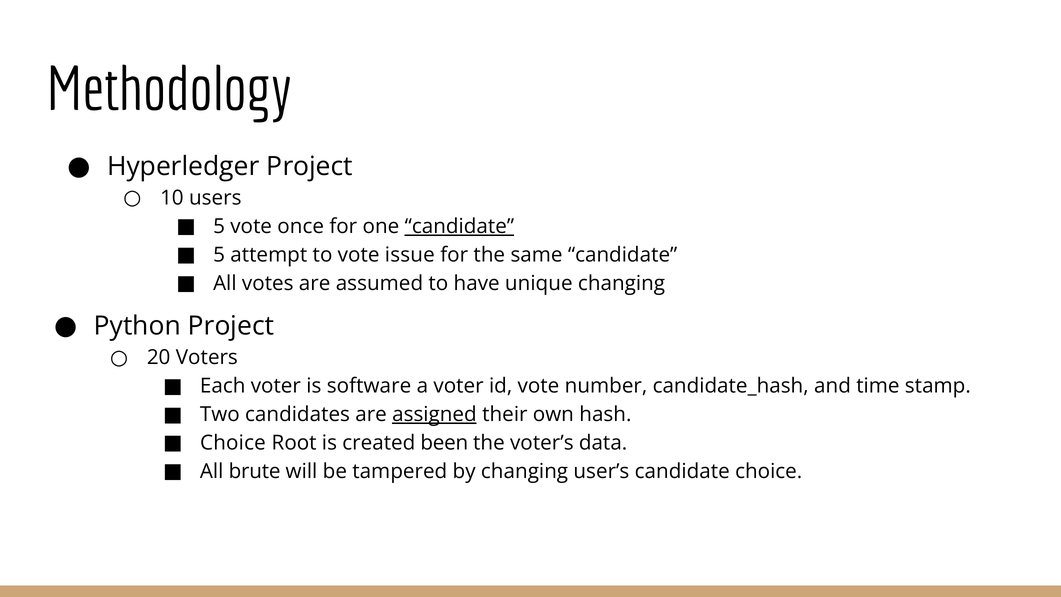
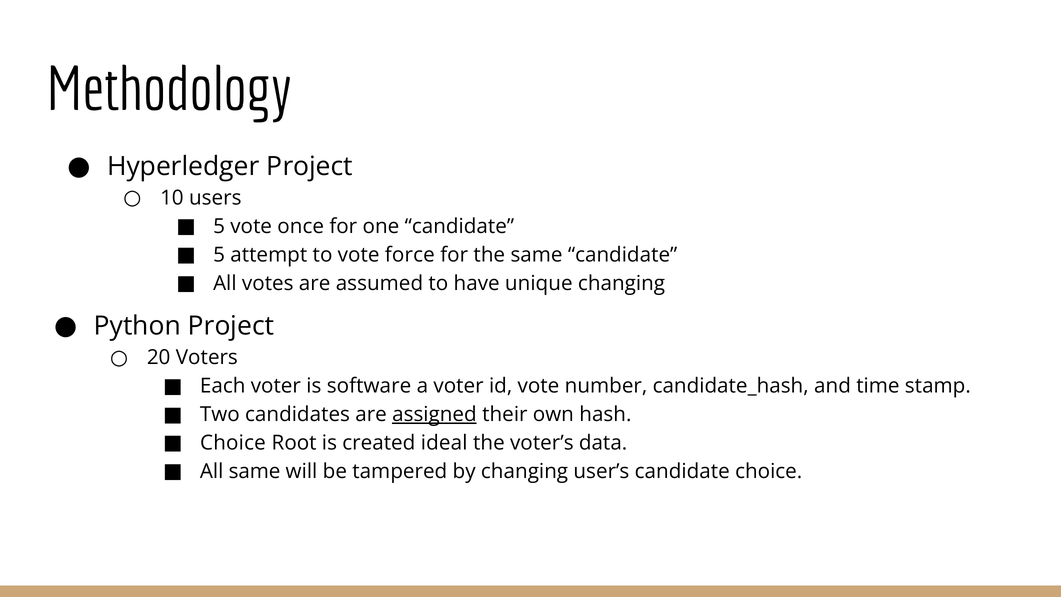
candidate at (459, 226) underline: present -> none
issue: issue -> force
been: been -> ideal
All brute: brute -> same
